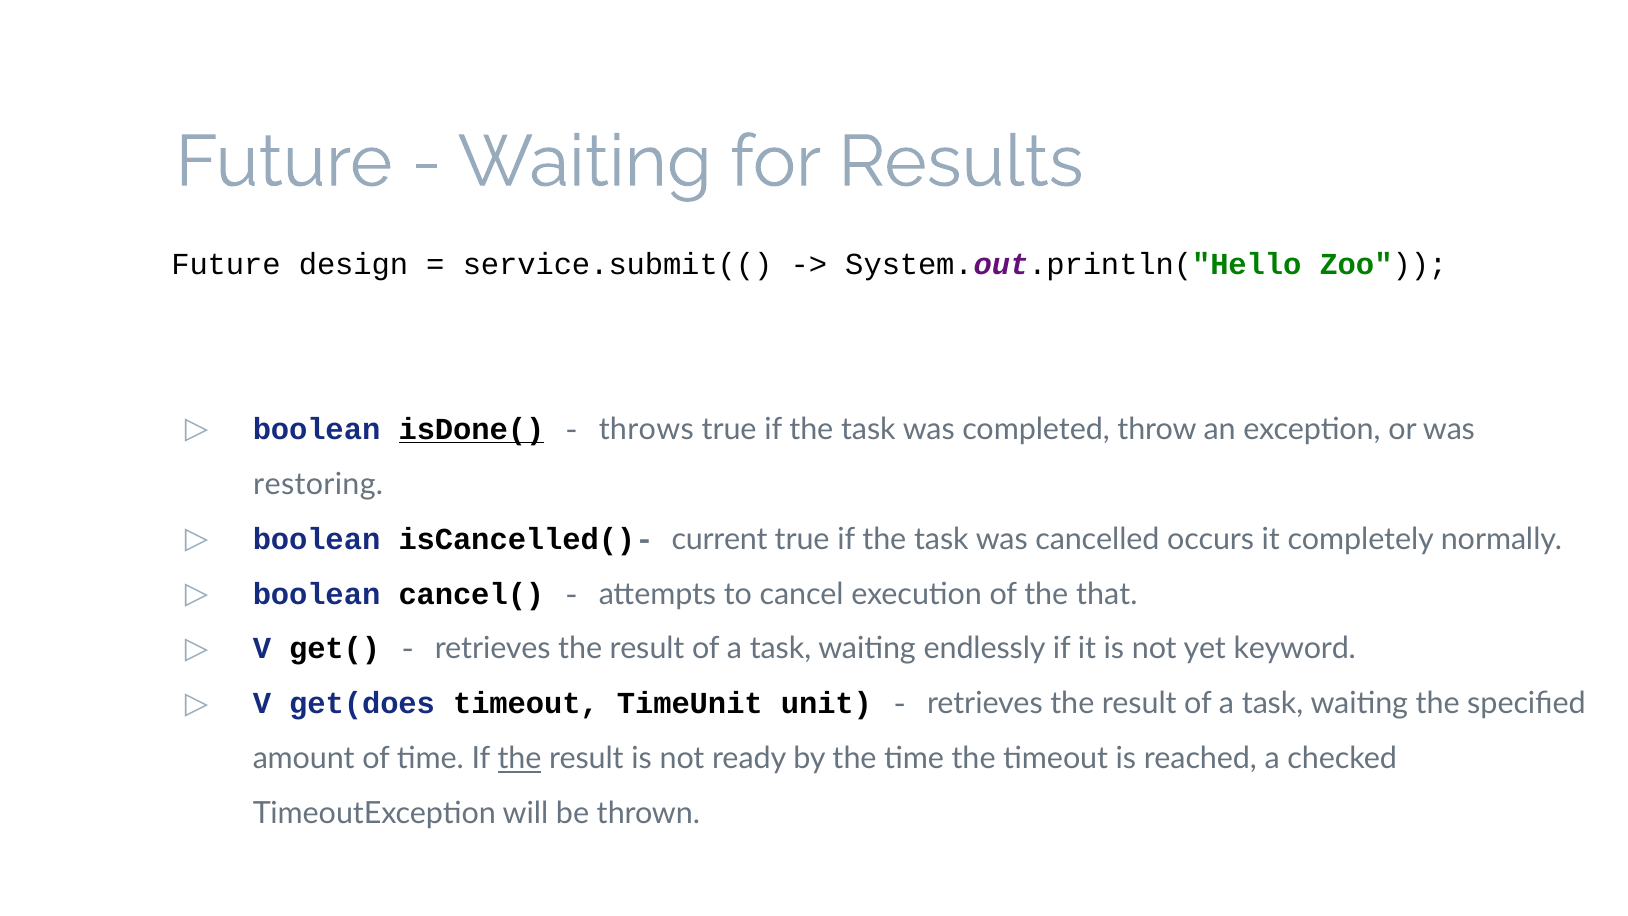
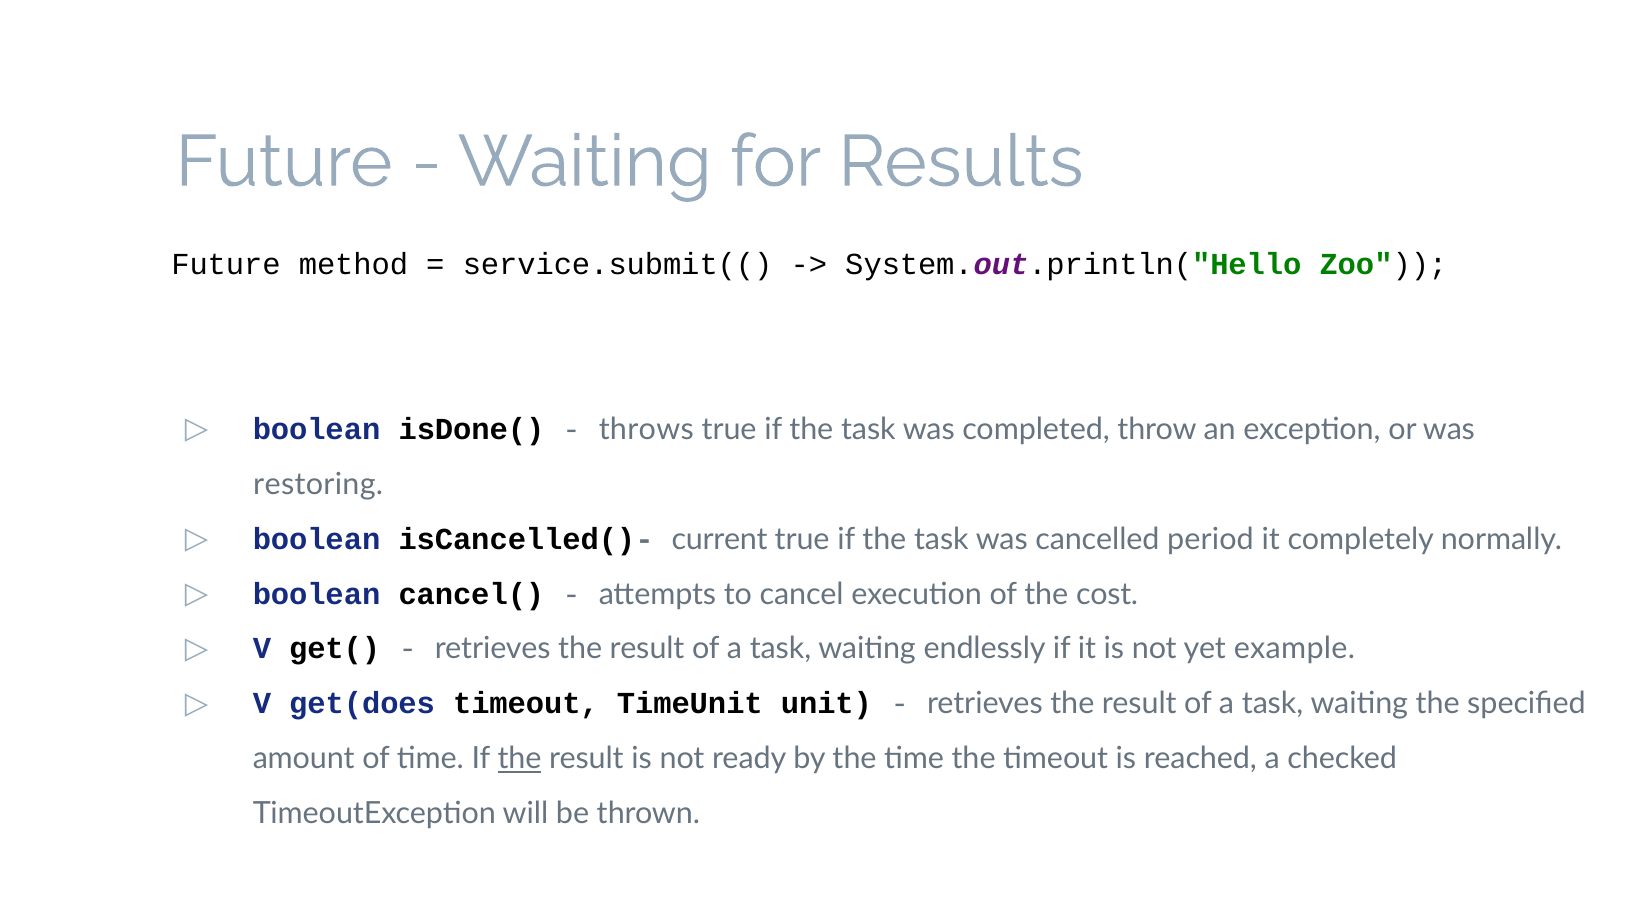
design: design -> method
isDone( underline: present -> none
occurs: occurs -> period
that: that -> cost
keyword: keyword -> example
